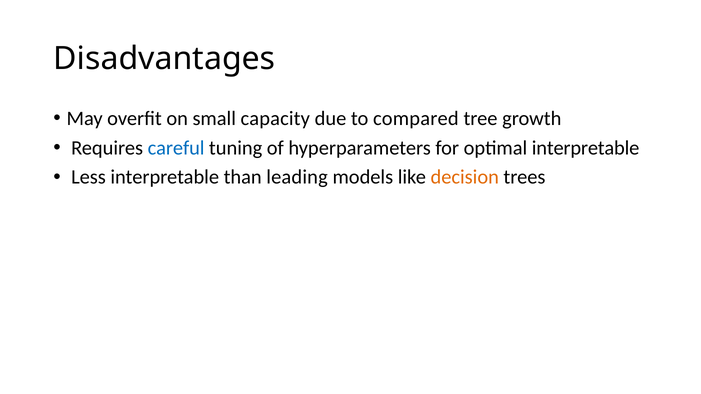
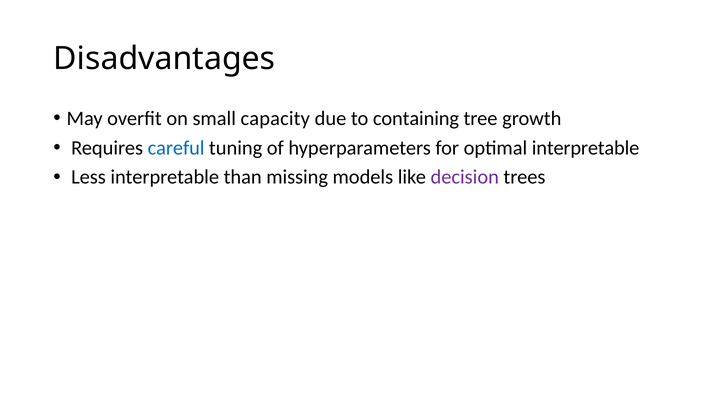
compared: compared -> containing
leading: leading -> missing
decision colour: orange -> purple
